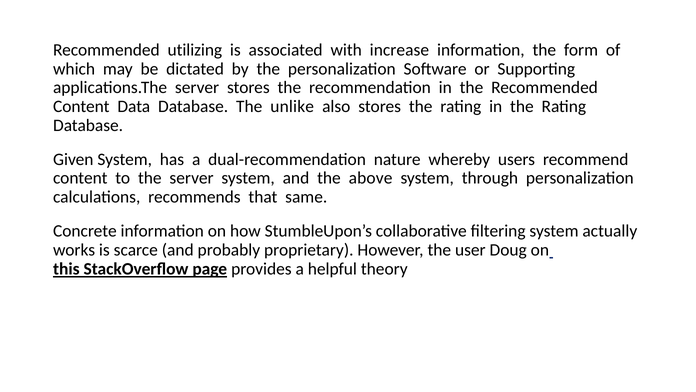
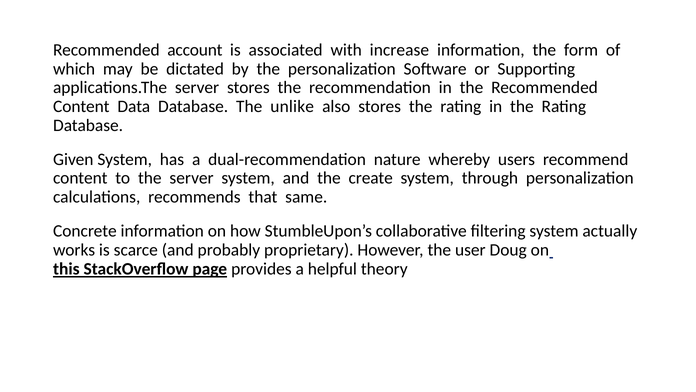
utilizing: utilizing -> account
above: above -> create
